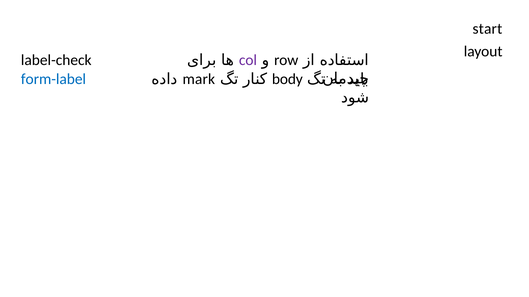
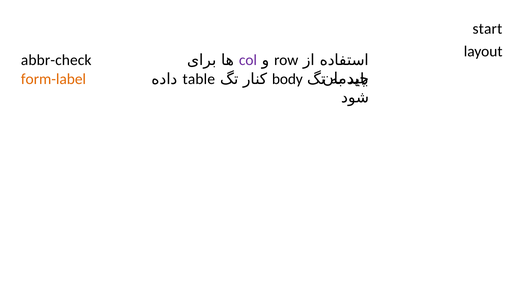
label-check: label-check -> abbr-check
form-label colour: blue -> orange
mark: mark -> table
